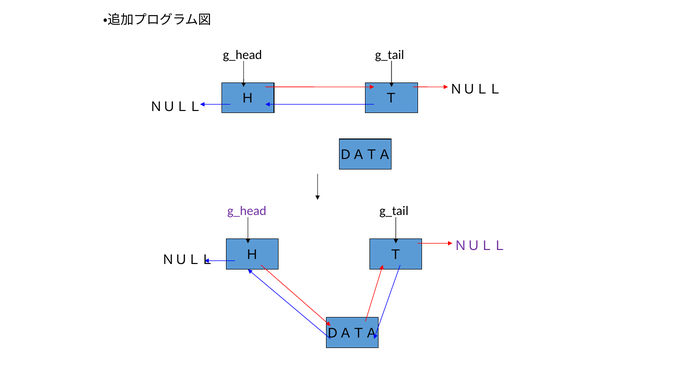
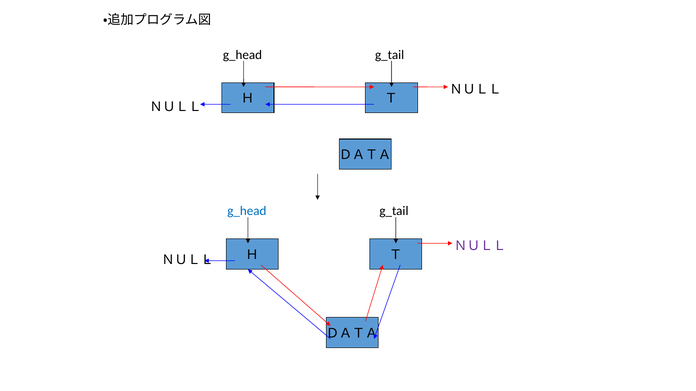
g_head at (247, 211) colour: purple -> blue
